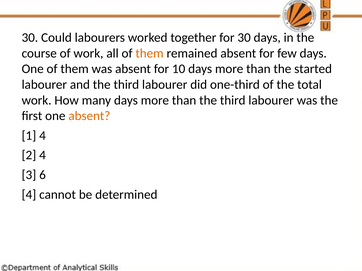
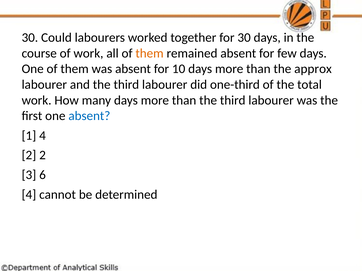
started: started -> approx
absent at (89, 116) colour: orange -> blue
2 4: 4 -> 2
